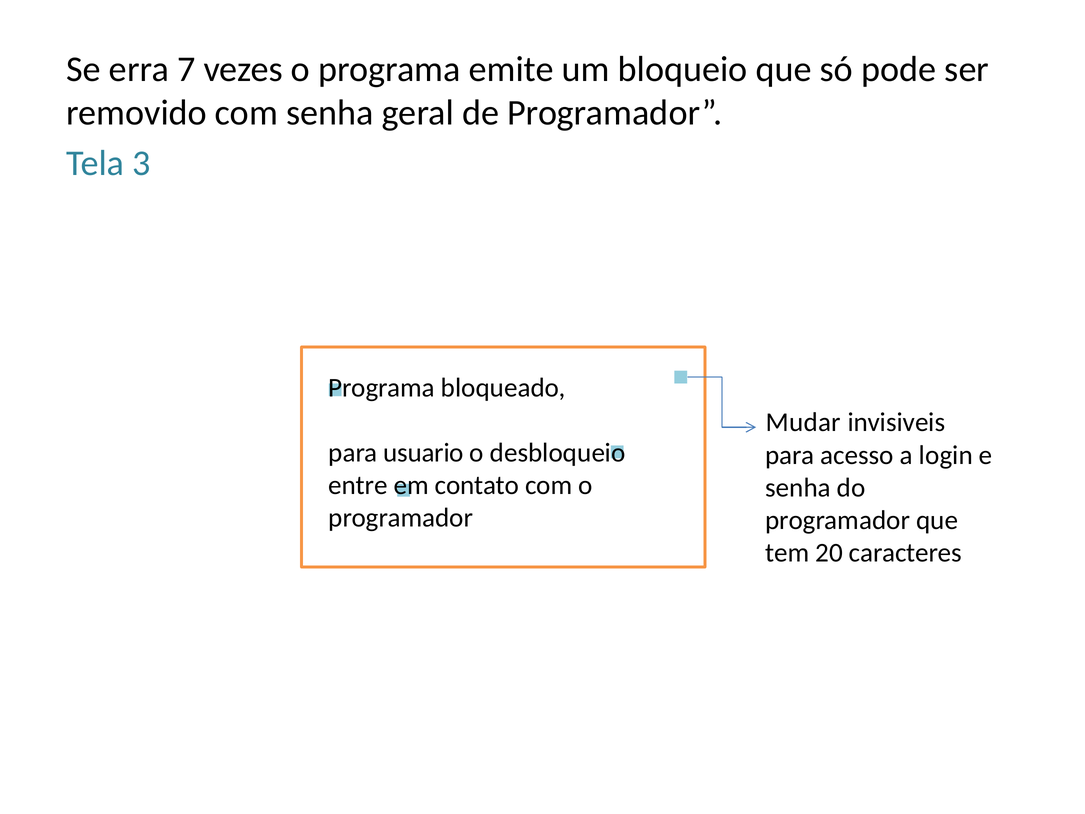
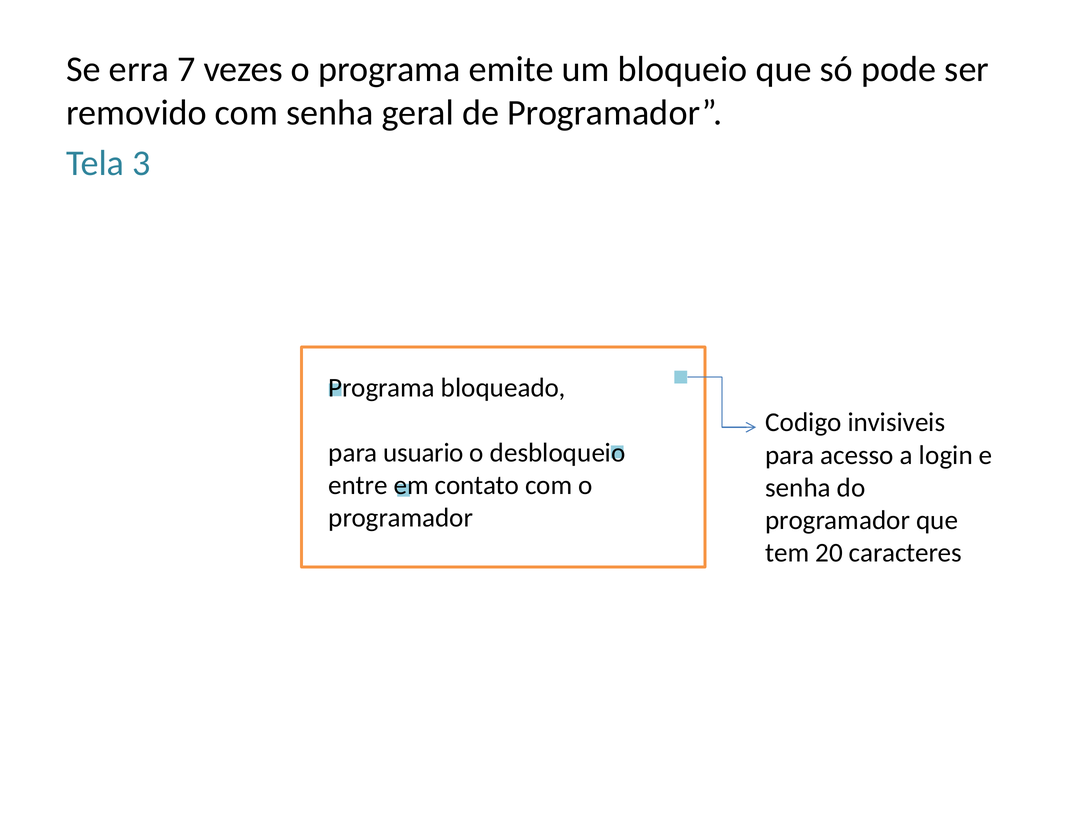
Mudar: Mudar -> Codigo
